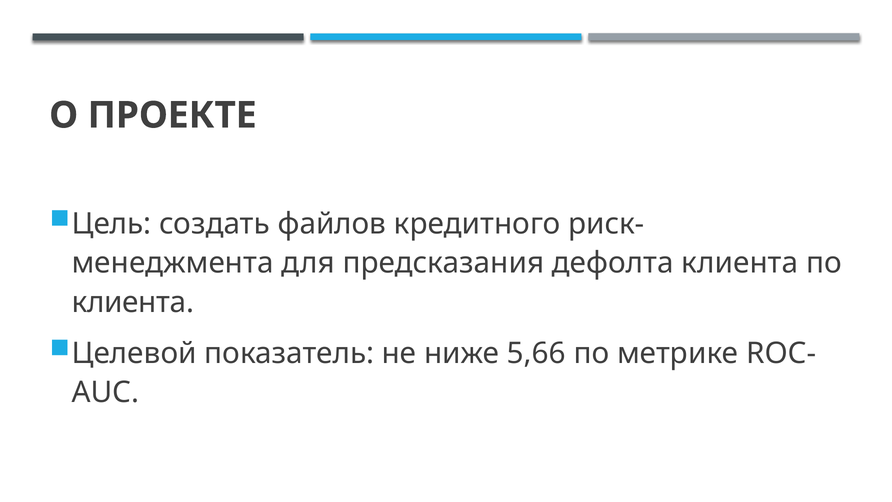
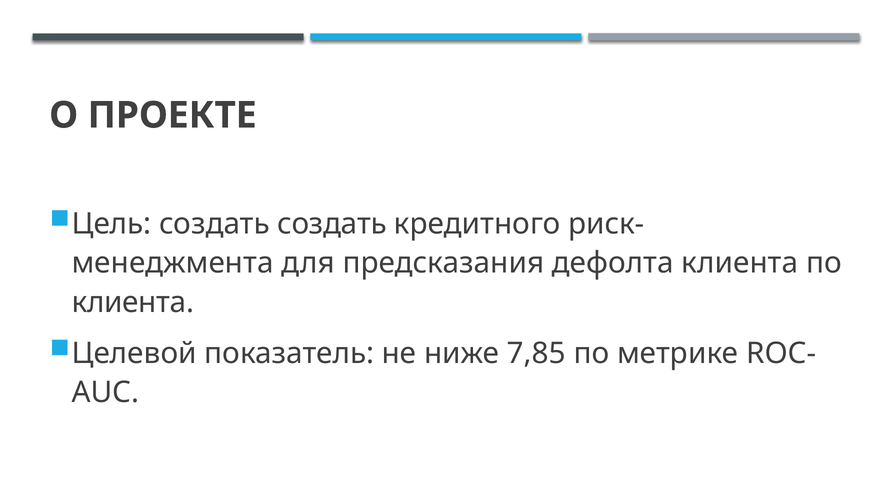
создать файлов: файлов -> создать
5,66: 5,66 -> 7,85
